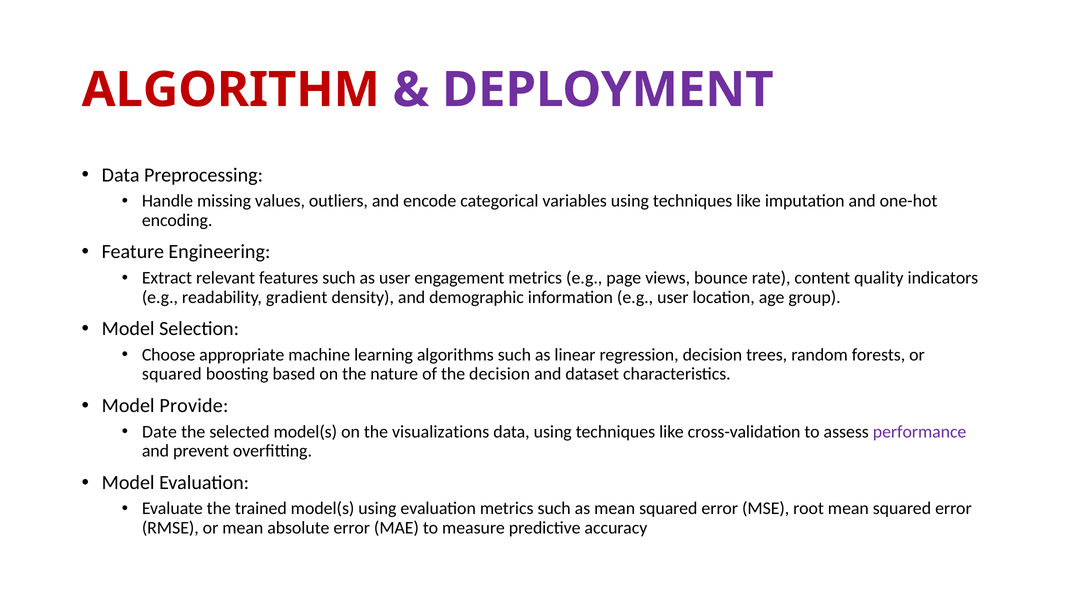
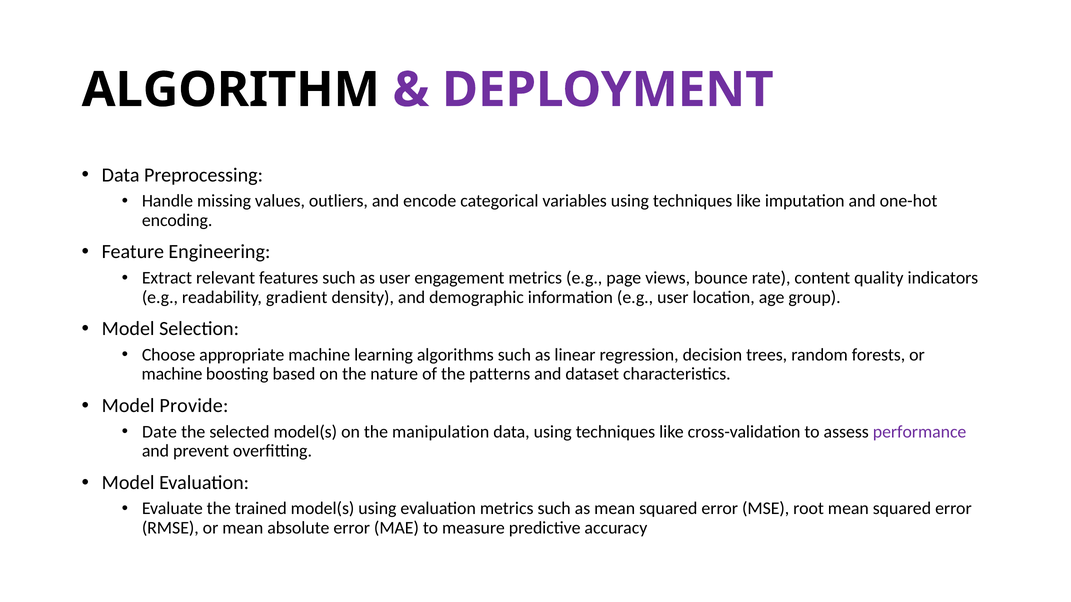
ALGORITHM colour: red -> black
squared at (172, 374): squared -> machine
the decision: decision -> patterns
visualizations: visualizations -> manipulation
